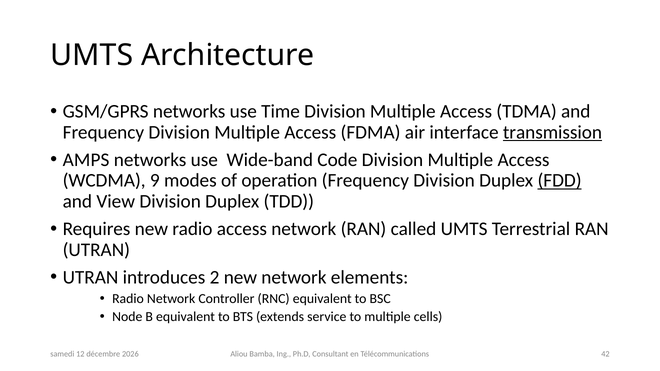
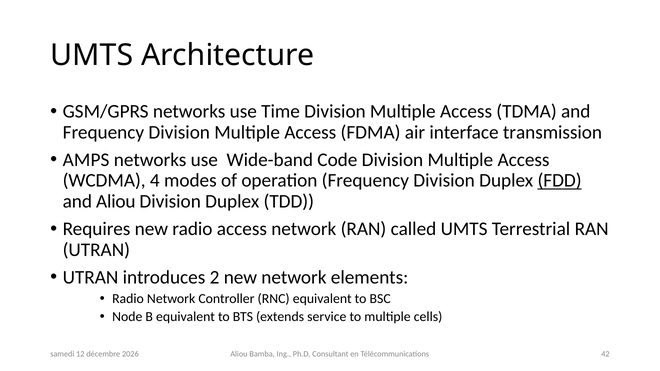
transmission underline: present -> none
9: 9 -> 4
and View: View -> Aliou
